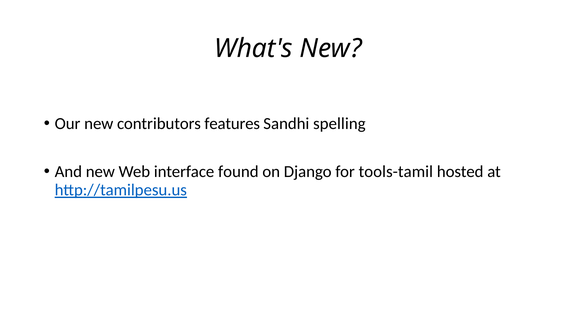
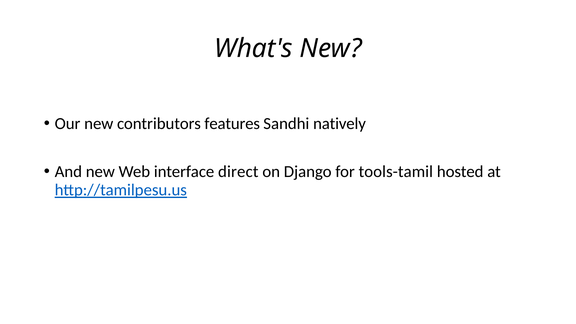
spelling: spelling -> natively
found: found -> direct
